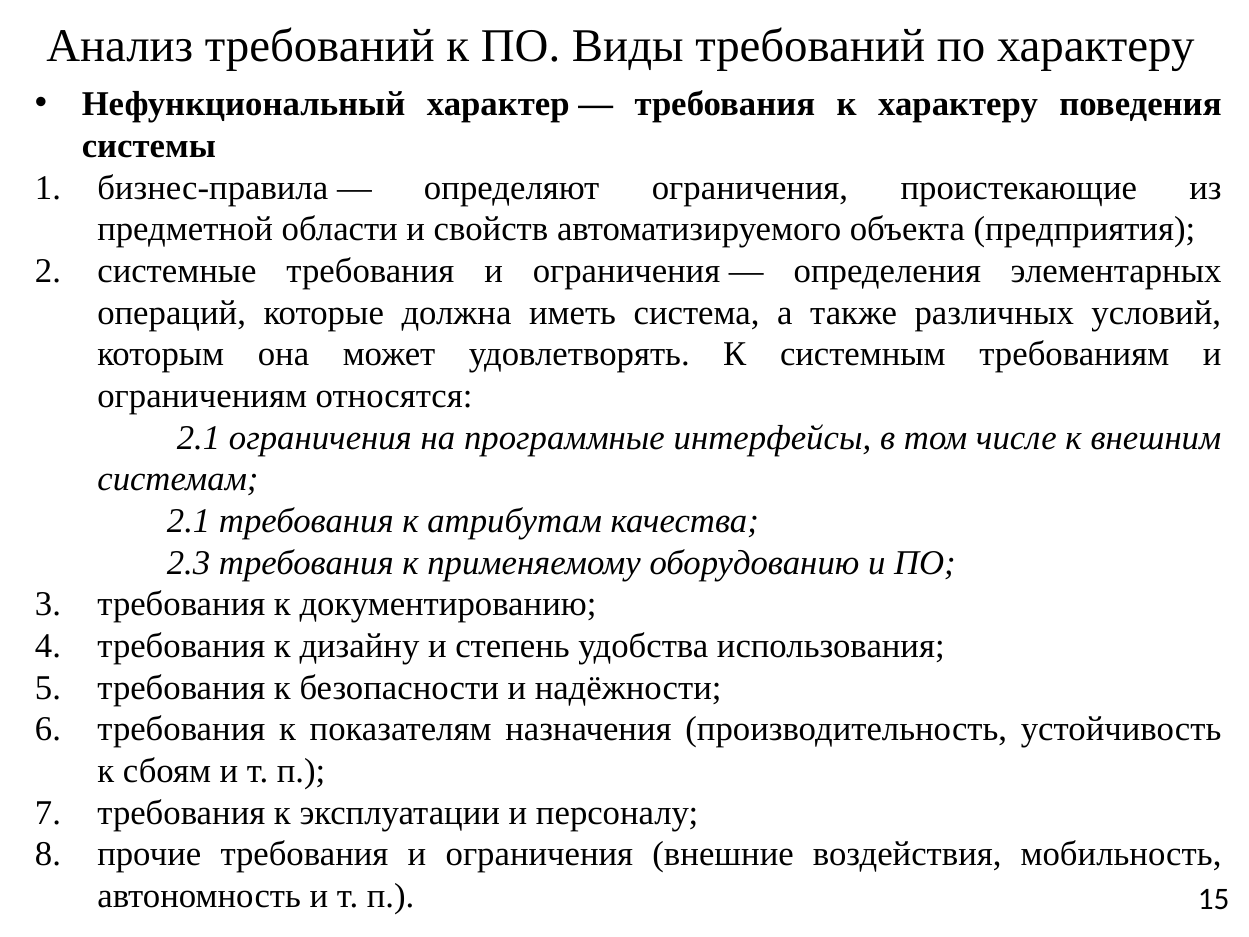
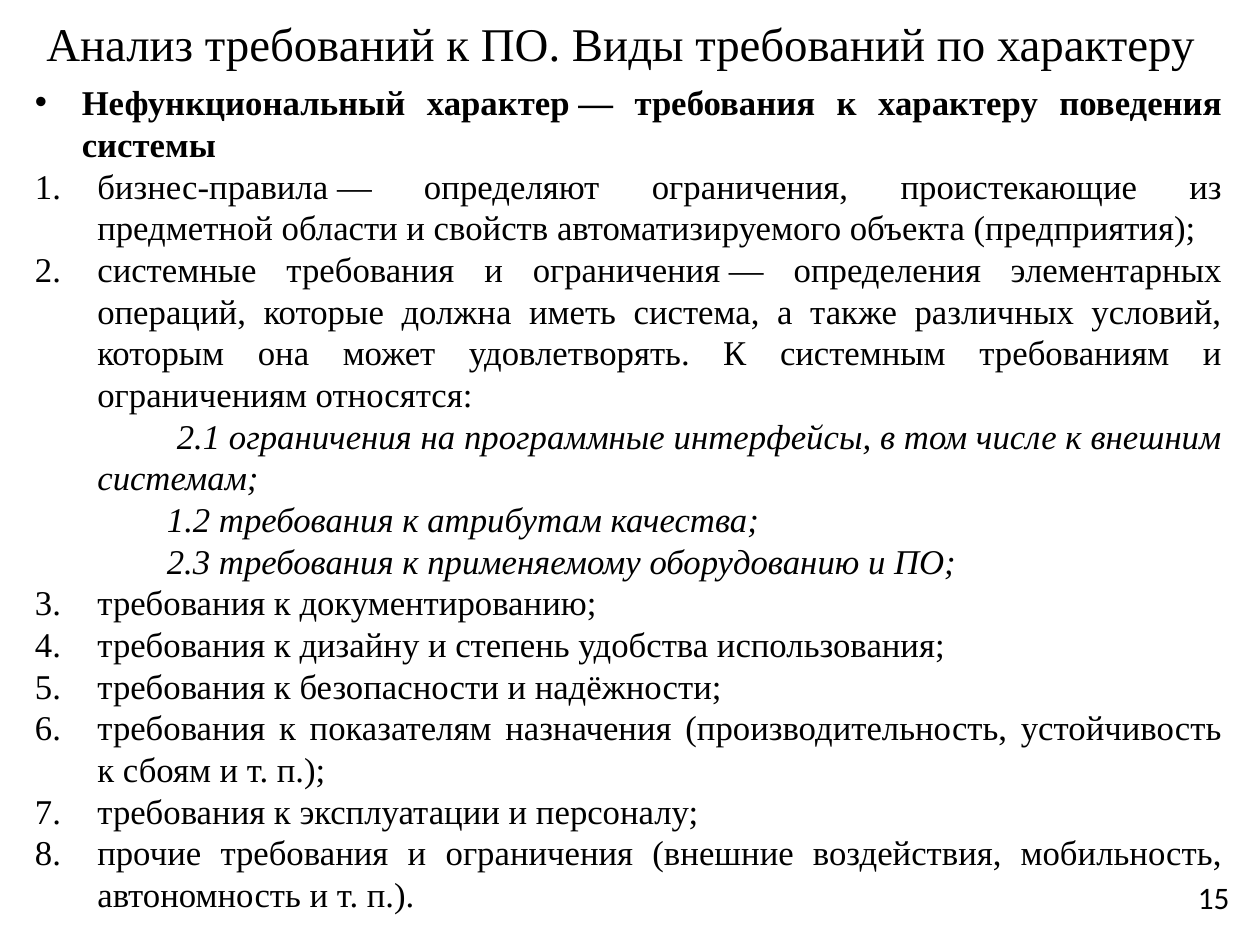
2.1 at (189, 521): 2.1 -> 1.2
